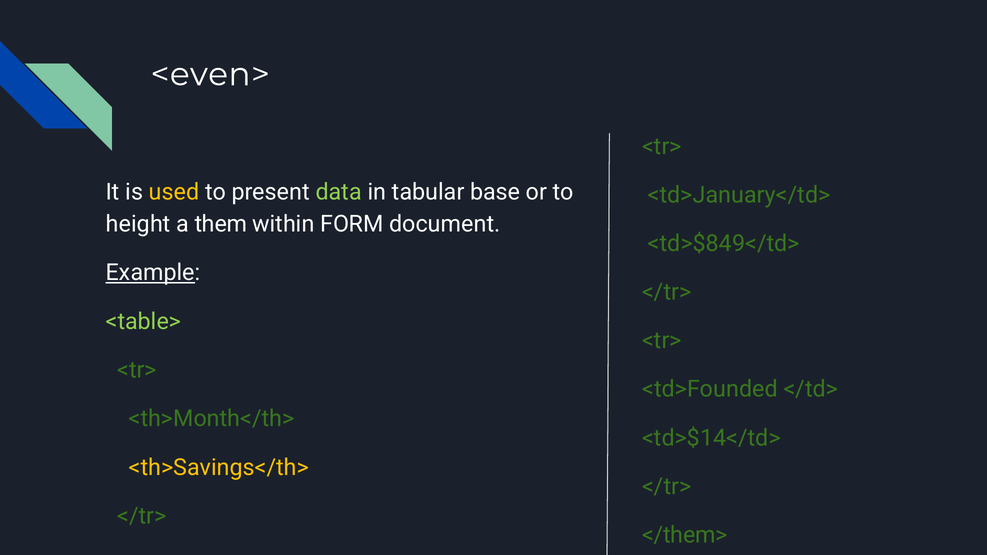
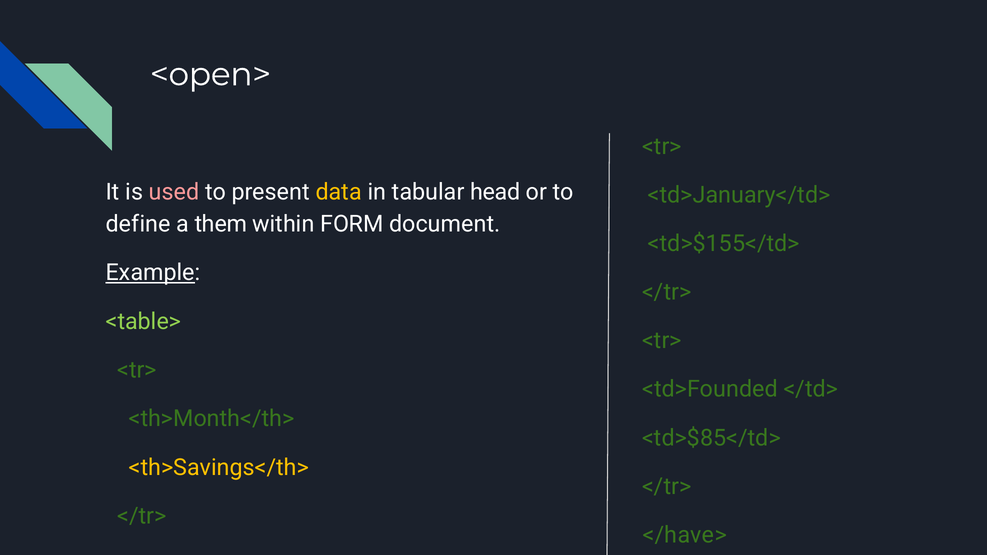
<even>: <even> -> <open>
used colour: yellow -> pink
data colour: light green -> yellow
base: base -> head
height: height -> define
<td>$849</td>: <td>$849</td> -> <td>$155</td>
<td>$14</td>: <td>$14</td> -> <td>$85</td>
</them>: </them> -> </have>
